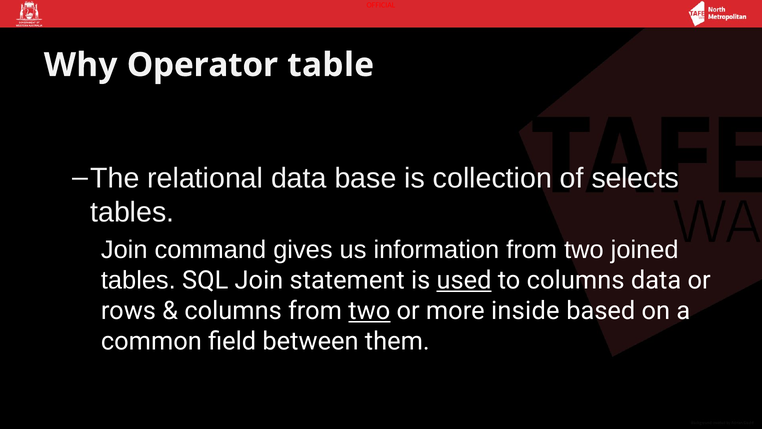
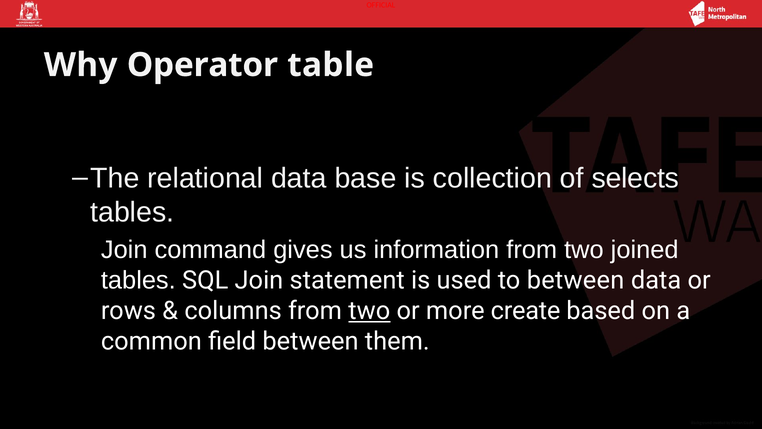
used underline: present -> none
to columns: columns -> between
inside: inside -> create
